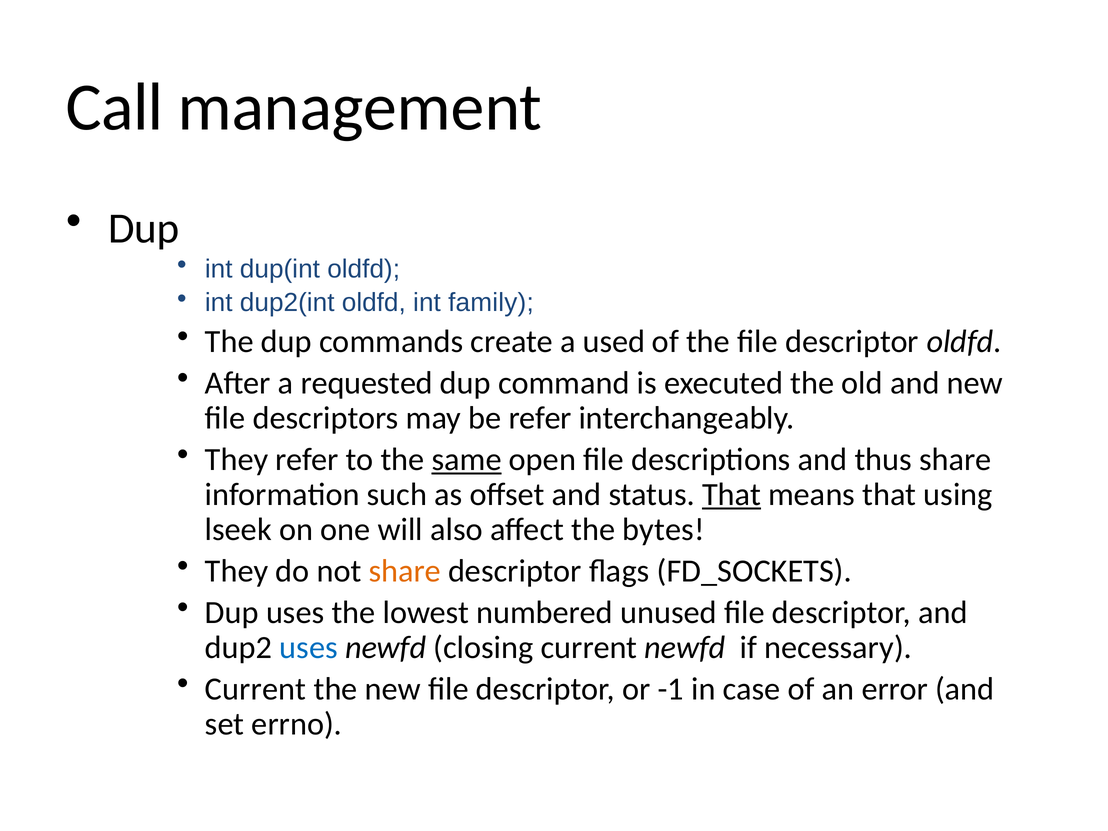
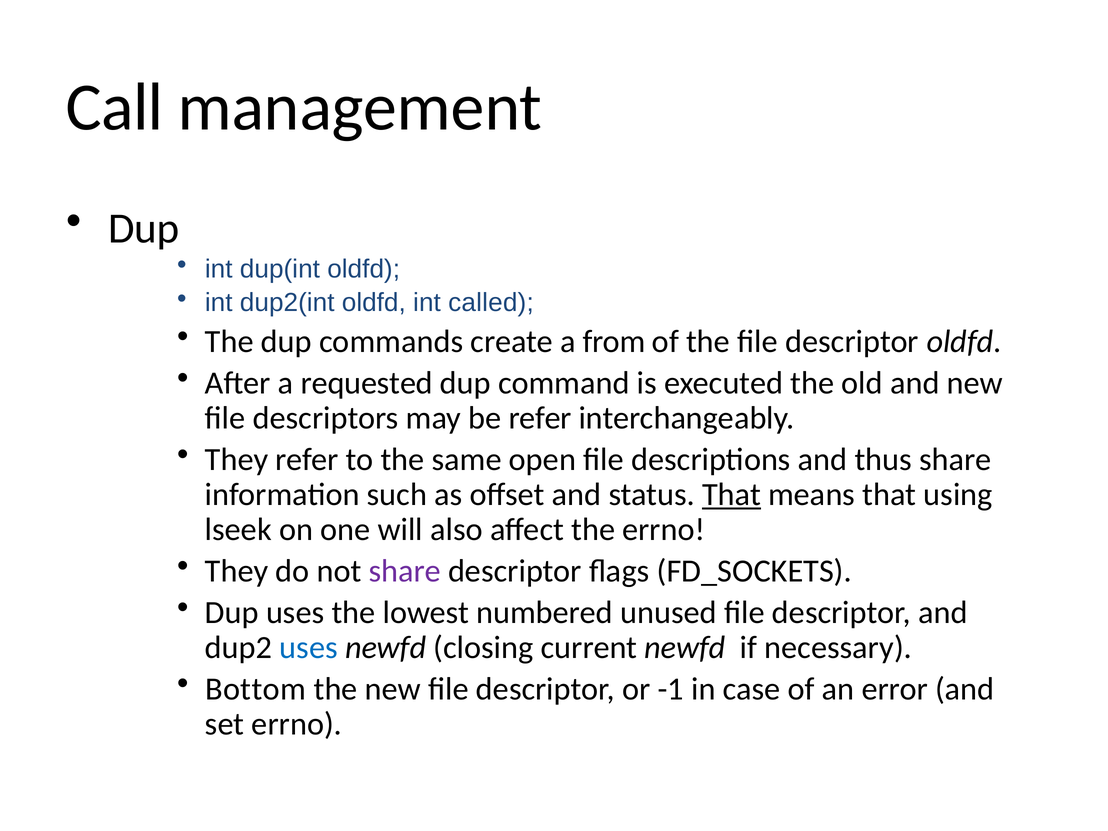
family: family -> called
used: used -> from
same underline: present -> none
the bytes: bytes -> errno
share at (405, 571) colour: orange -> purple
Current at (256, 689): Current -> Bottom
